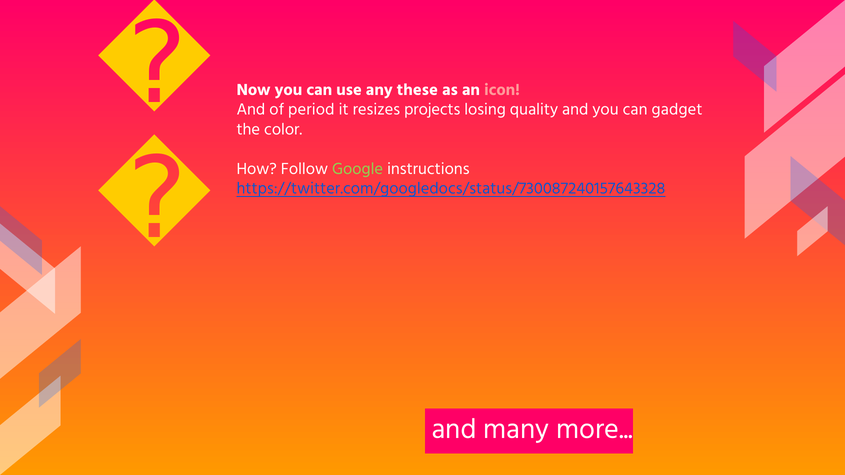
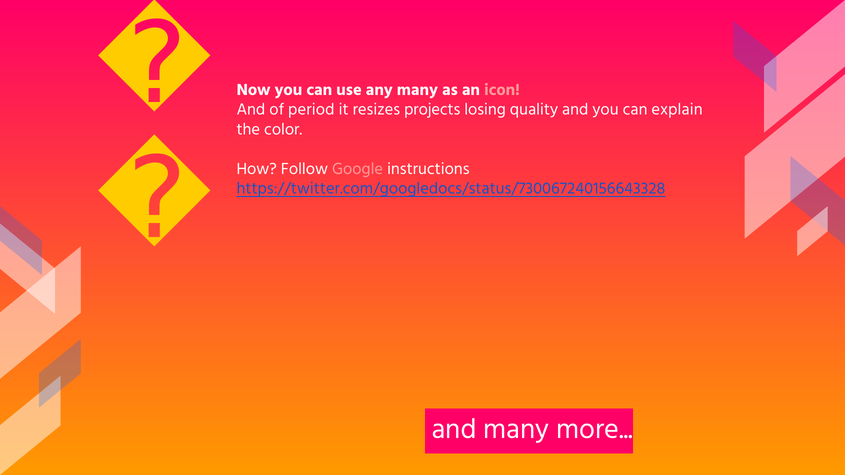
any these: these -> many
gadget: gadget -> explain
Google colour: light green -> pink
https://twitter.com/googledocs/status/730087240157643328: https://twitter.com/googledocs/status/730087240157643328 -> https://twitter.com/googledocs/status/730067240156643328
